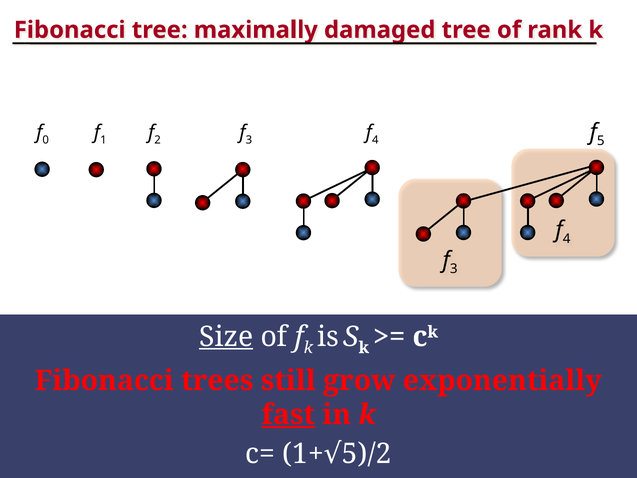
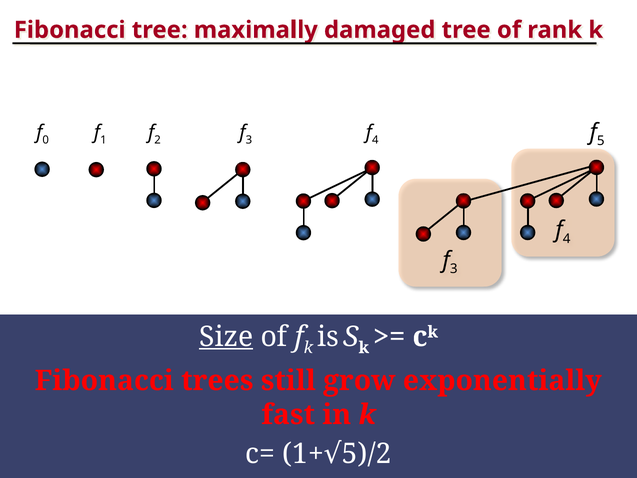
fast underline: present -> none
